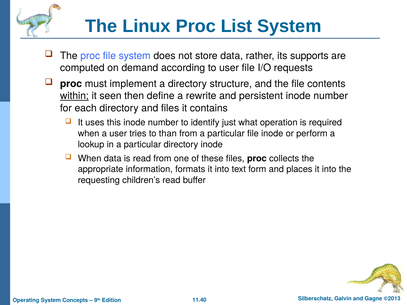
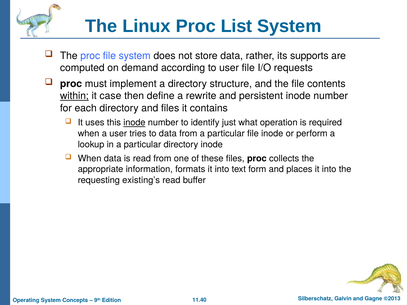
seen: seen -> case
inode at (134, 123) underline: none -> present
to than: than -> data
children’s: children’s -> existing’s
